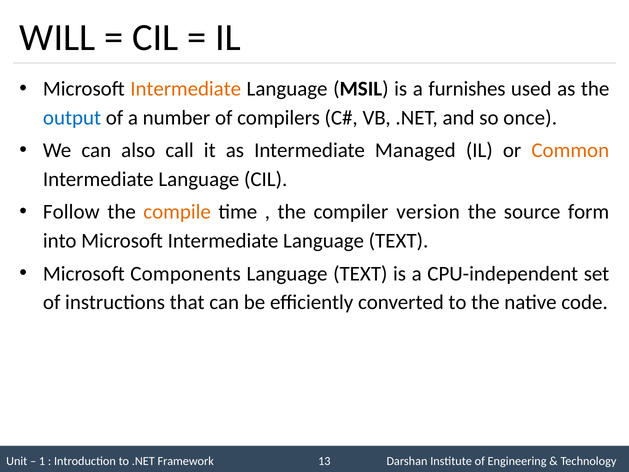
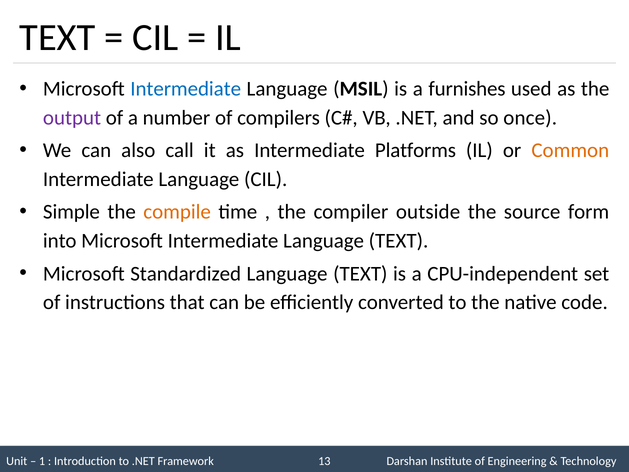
WILL at (58, 38): WILL -> TEXT
Intermediate at (186, 89) colour: orange -> blue
output colour: blue -> purple
Managed: Managed -> Platforms
Follow: Follow -> Simple
version: version -> outside
Components: Components -> Standardized
